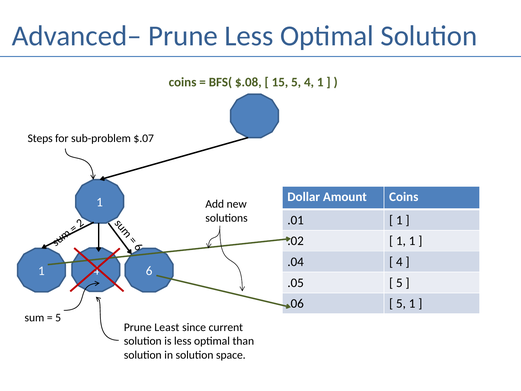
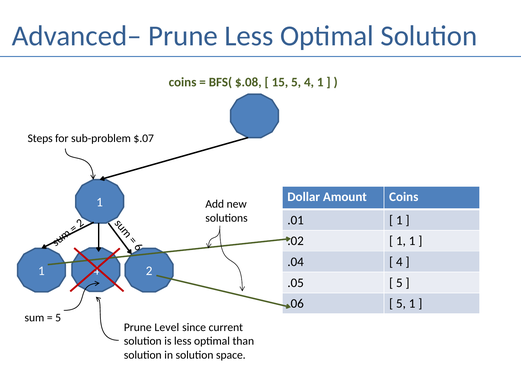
4 6: 6 -> 2
Least: Least -> Level
